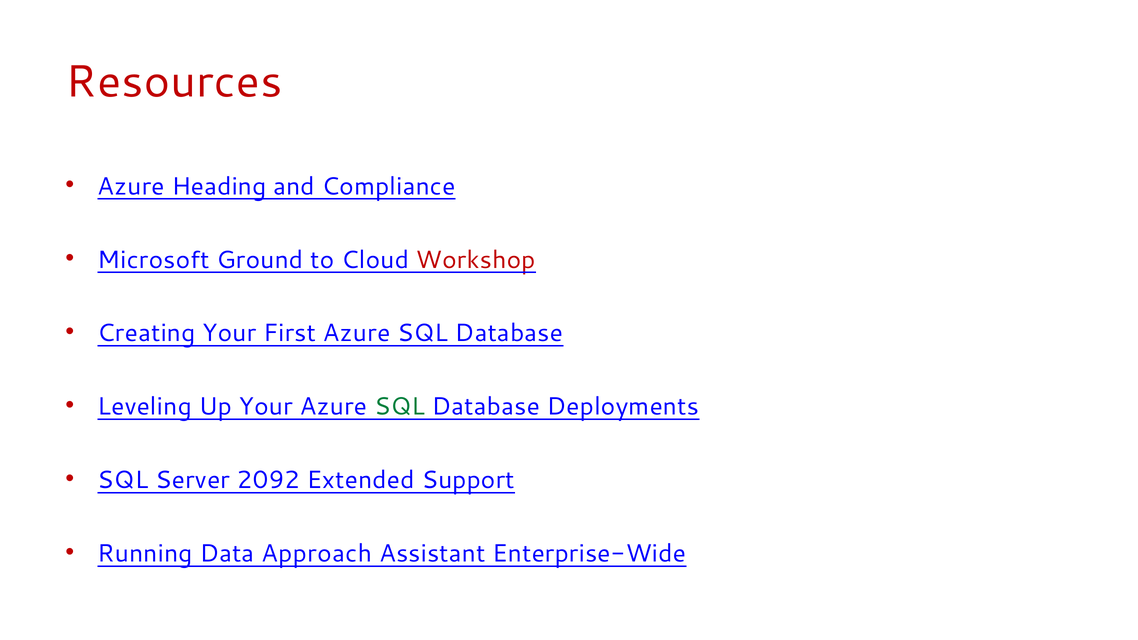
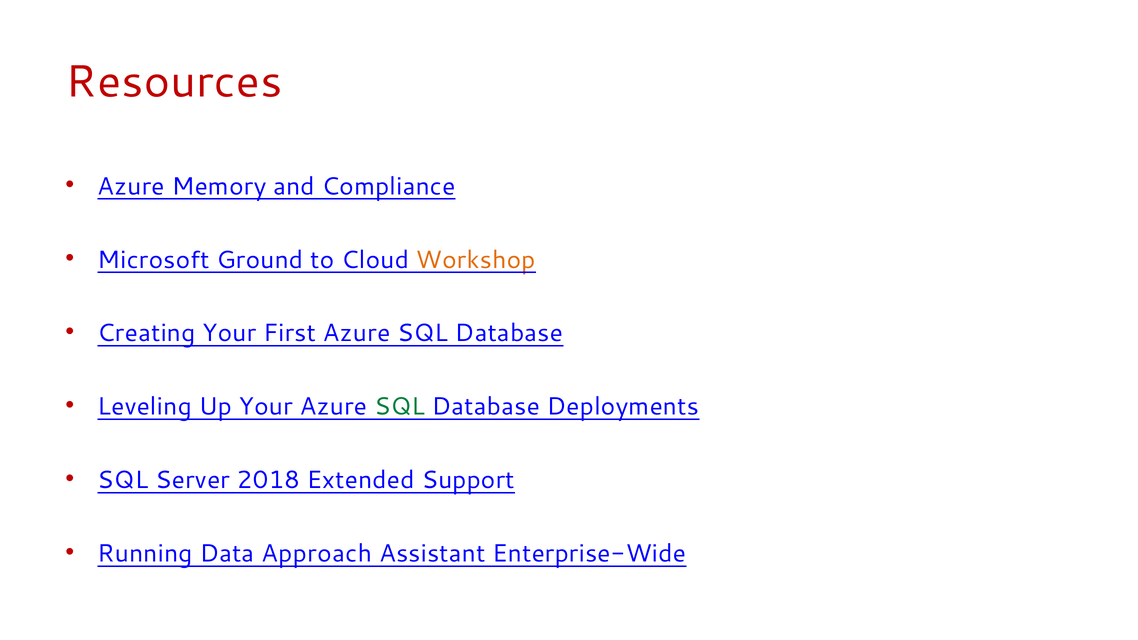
Heading: Heading -> Memory
Workshop colour: red -> orange
2092: 2092 -> 2018
